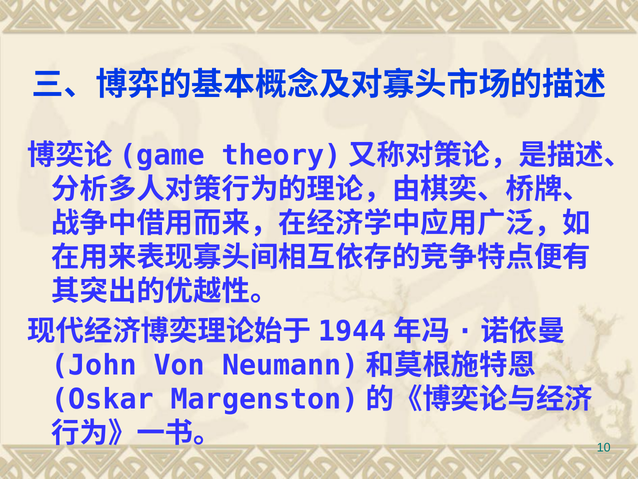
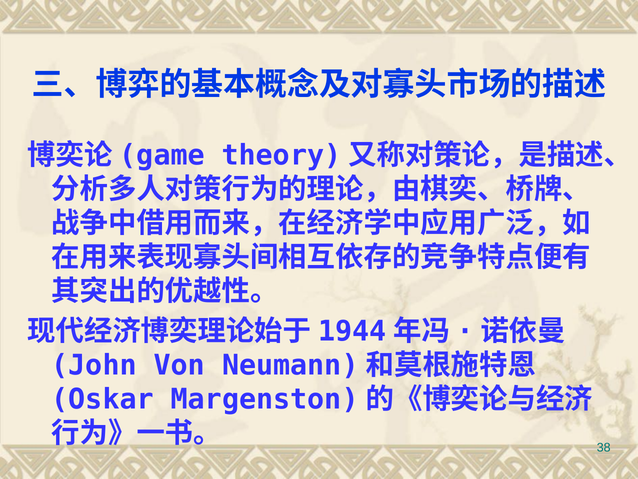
10: 10 -> 38
